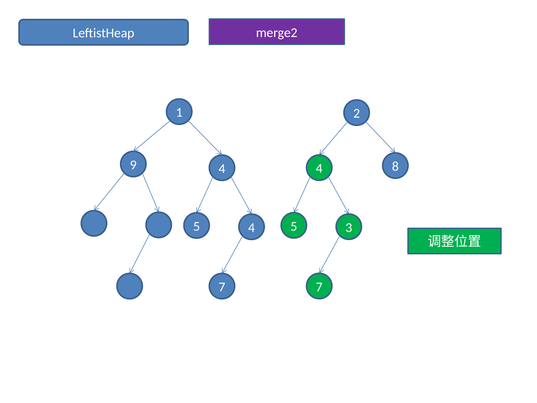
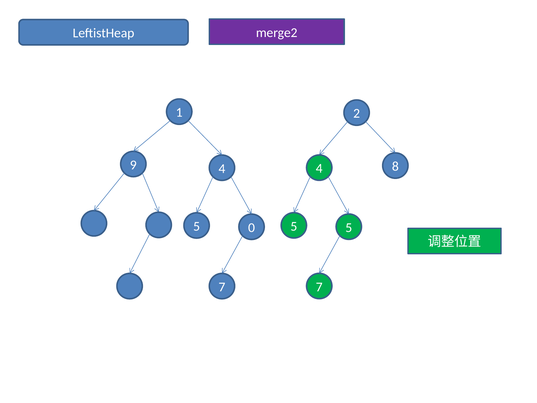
5 3: 3 -> 5
5 4: 4 -> 0
